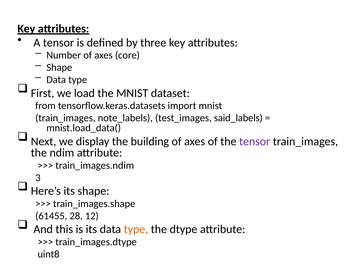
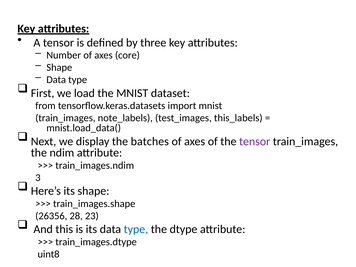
said_labels: said_labels -> this_labels
building: building -> batches
61455: 61455 -> 26356
12: 12 -> 23
type at (136, 229) colour: orange -> blue
